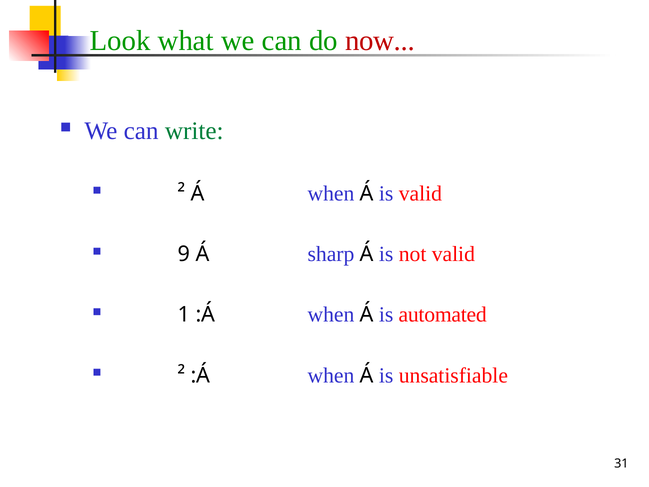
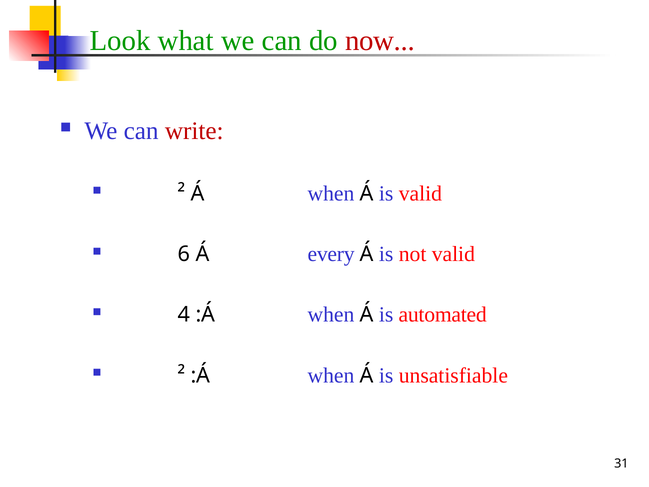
write colour: green -> red
9: 9 -> 6
sharp: sharp -> every
1: 1 -> 4
